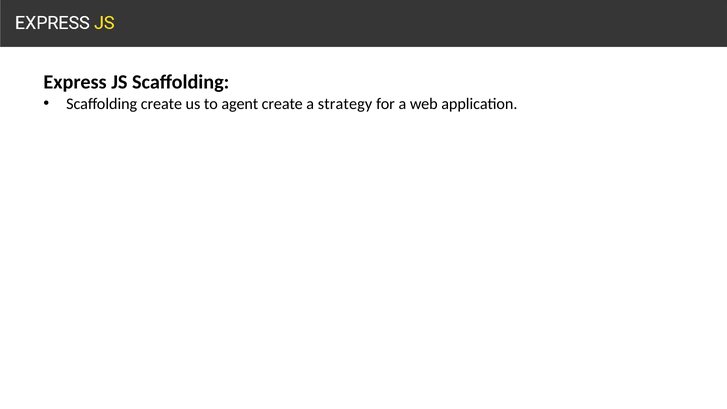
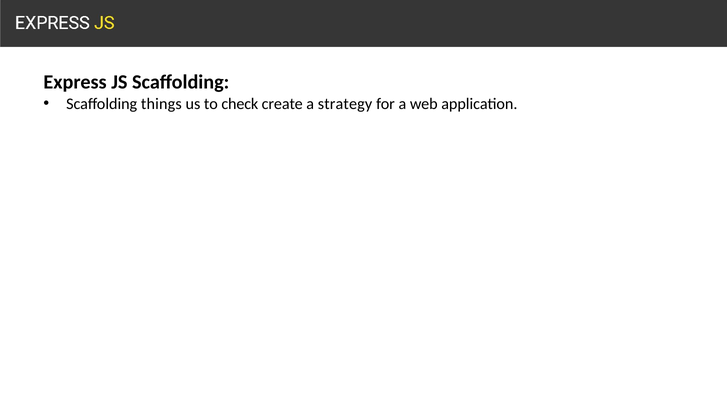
Scaffolding create: create -> things
agent: agent -> check
